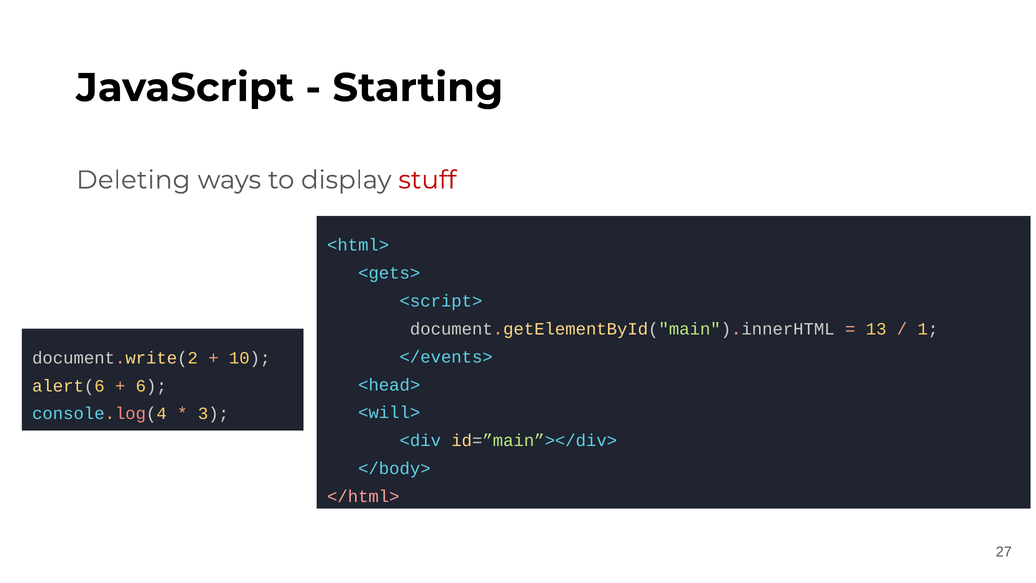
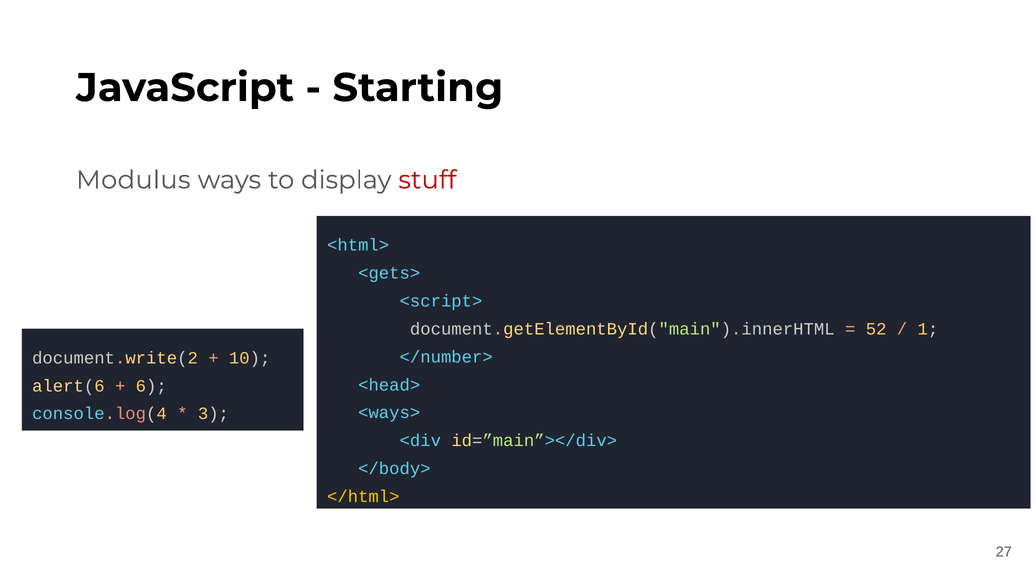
Deleting: Deleting -> Modulus
13: 13 -> 52
</events>: </events> -> </number>
<will>: <will> -> <ways>
</html> colour: pink -> yellow
